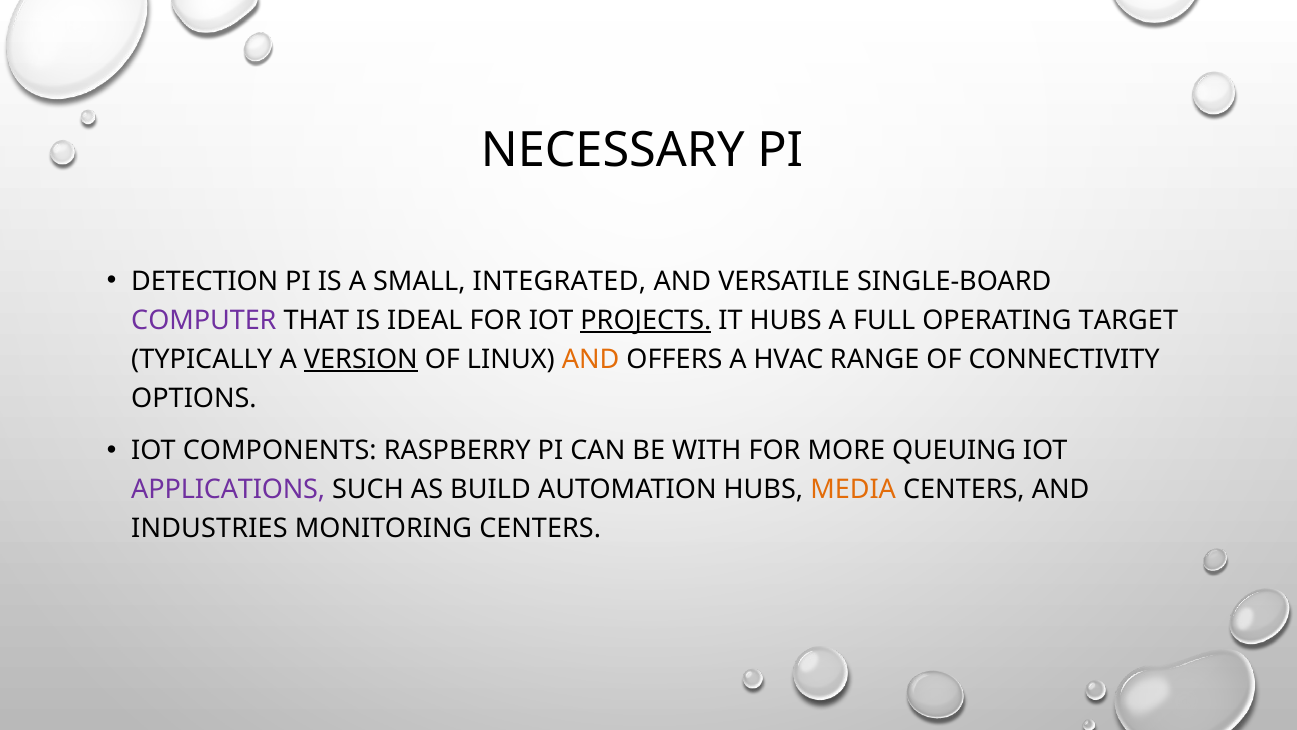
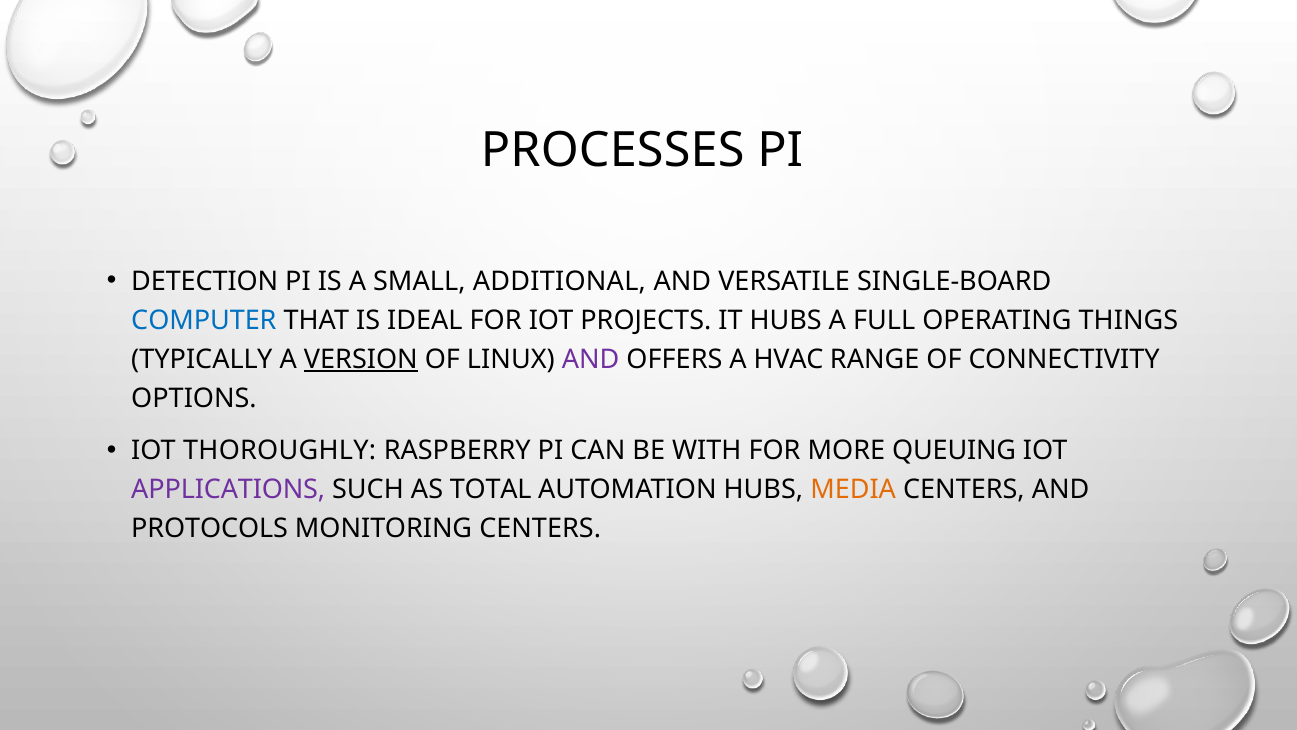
NECESSARY: NECESSARY -> PROCESSES
INTEGRATED: INTEGRATED -> ADDITIONAL
COMPUTER colour: purple -> blue
PROJECTS underline: present -> none
TARGET: TARGET -> THINGS
AND at (591, 359) colour: orange -> purple
COMPONENTS: COMPONENTS -> THOROUGHLY
BUILD: BUILD -> TOTAL
INDUSTRIES: INDUSTRIES -> PROTOCOLS
